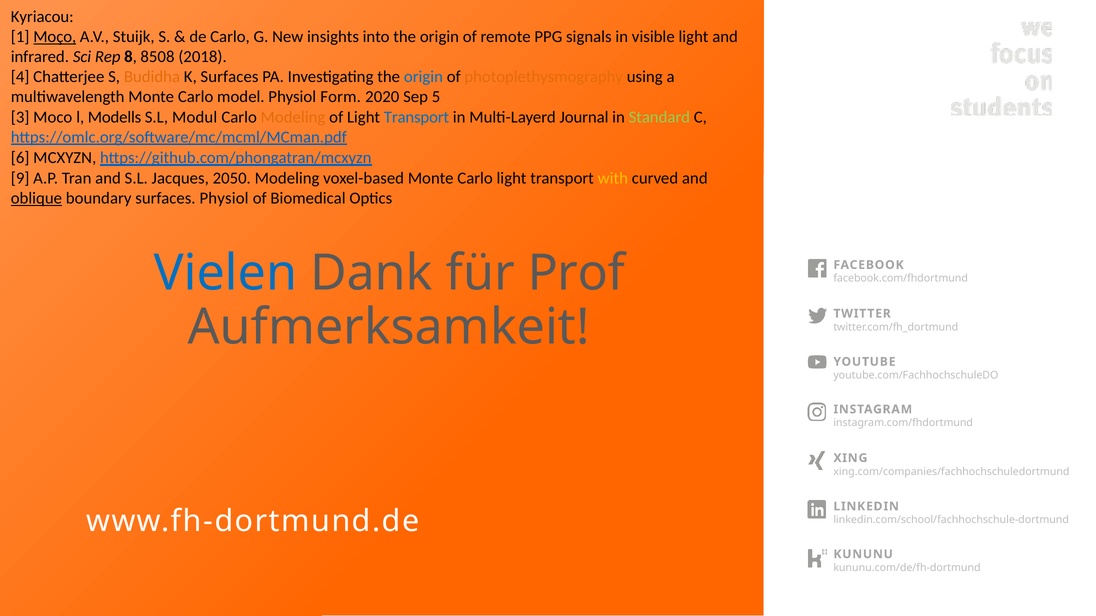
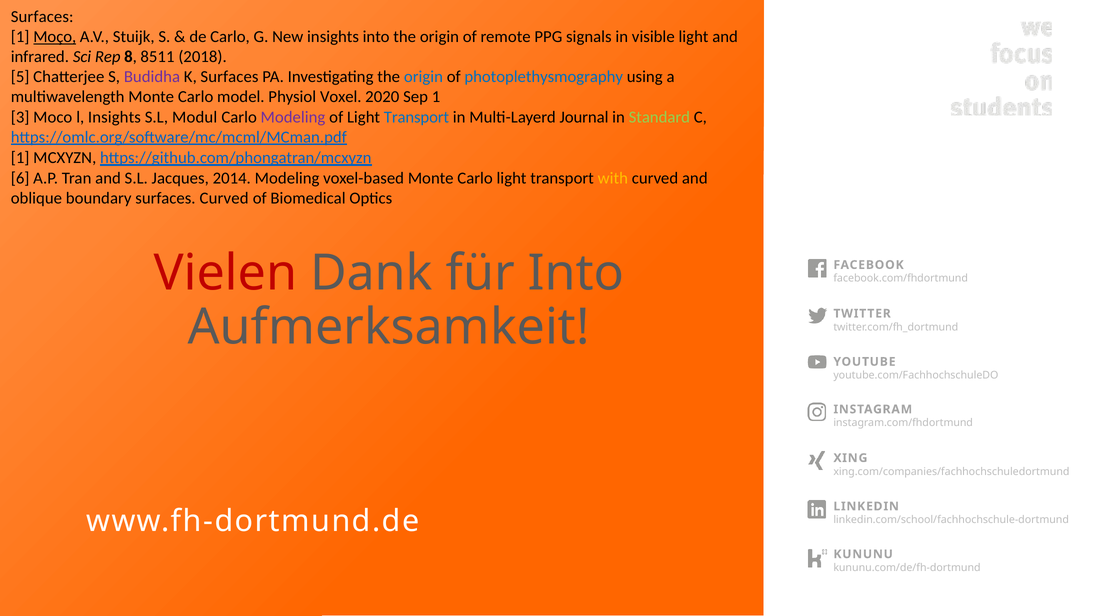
Kyriacou at (42, 17): Kyriacou -> Surfaces
8508: 8508 -> 8511
4: 4 -> 5
Budidha colour: orange -> purple
photoplethysmography colour: orange -> blue
Form: Form -> Voxel
Sep 5: 5 -> 1
l Modells: Modells -> Insights
Modeling at (293, 117) colour: orange -> purple
6 at (20, 158): 6 -> 1
9: 9 -> 6
2050: 2050 -> 2014
oblique underline: present -> none
surfaces Physiol: Physiol -> Curved
Vielen colour: blue -> red
für Prof: Prof -> Into
